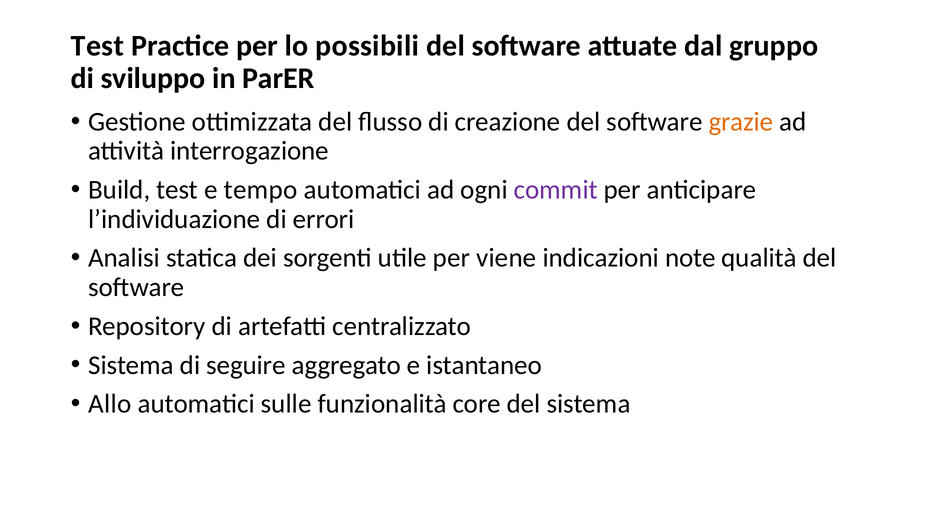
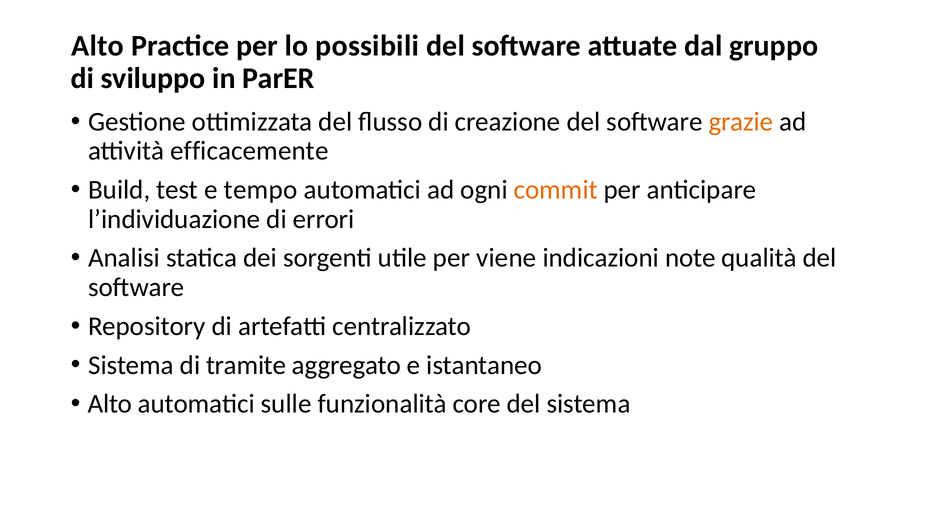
Test at (97, 46): Test -> Alto
interrogazione: interrogazione -> efficacemente
commit colour: purple -> orange
seguire: seguire -> tramite
Allo at (110, 404): Allo -> Alto
